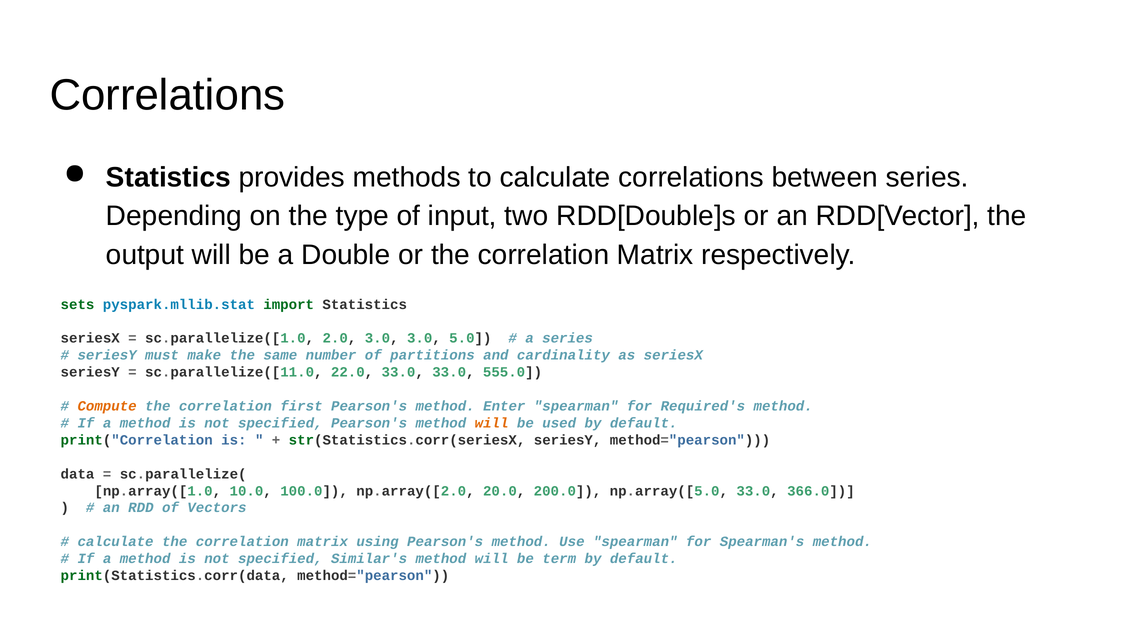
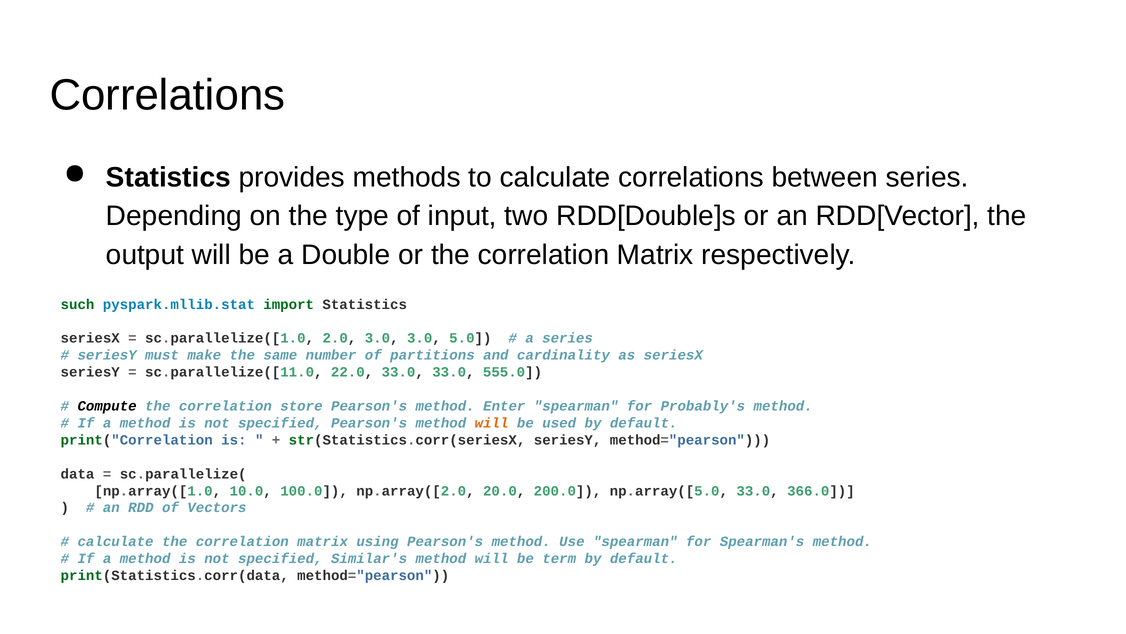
sets: sets -> such
Compute colour: orange -> black
first: first -> store
Required's: Required's -> Probably's
